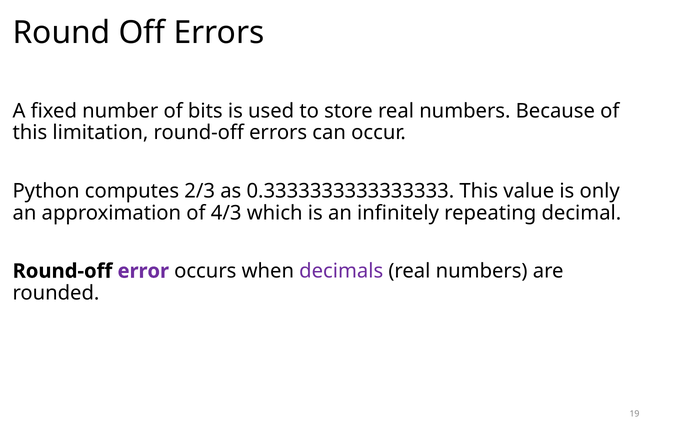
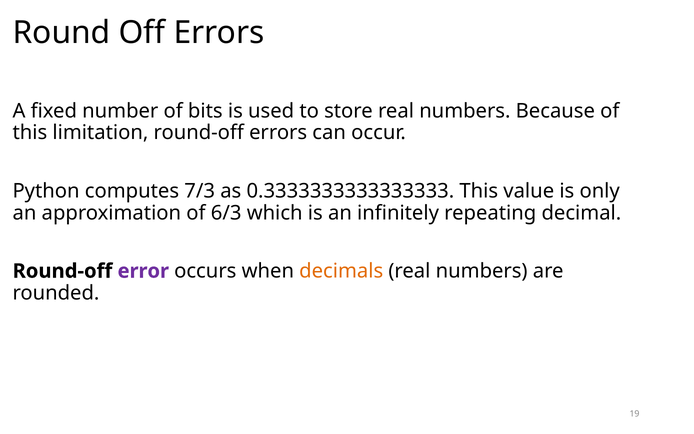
2/3: 2/3 -> 7/3
4/3: 4/3 -> 6/3
decimals colour: purple -> orange
